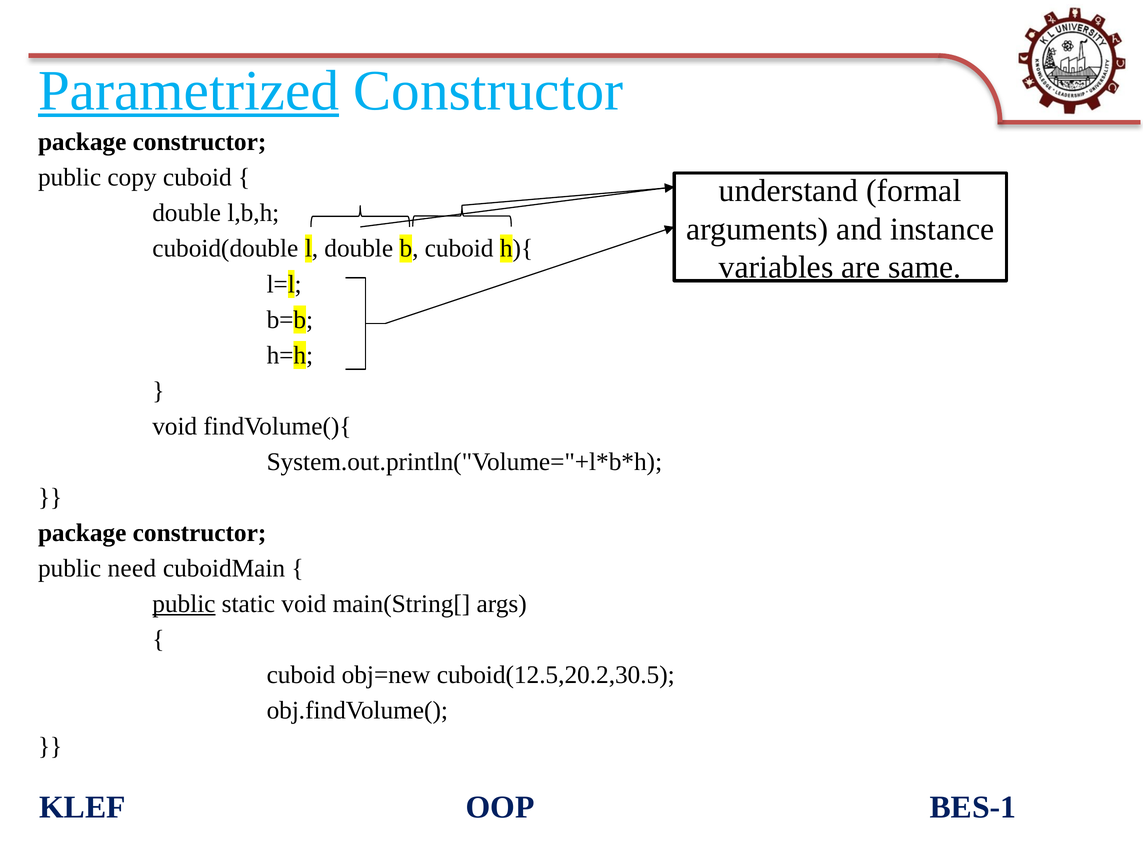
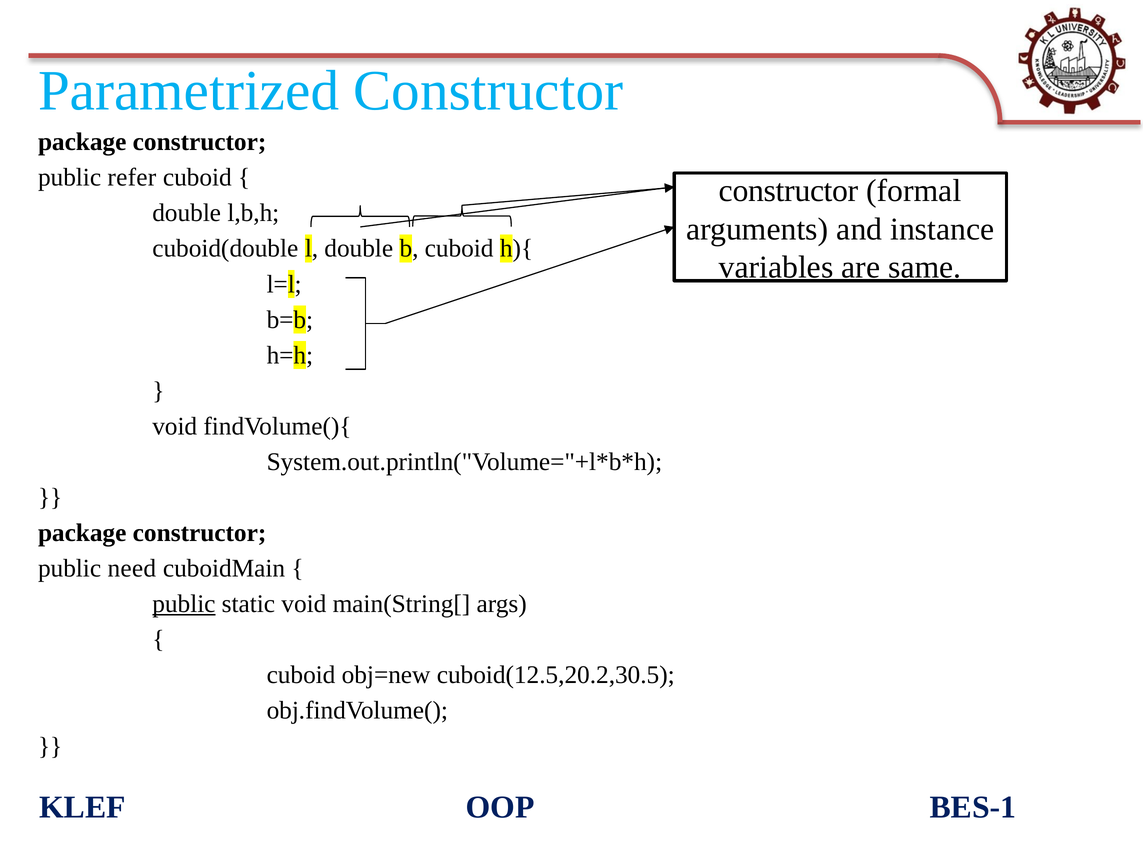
Parametrized underline: present -> none
copy: copy -> refer
understand at (789, 191): understand -> constructor
